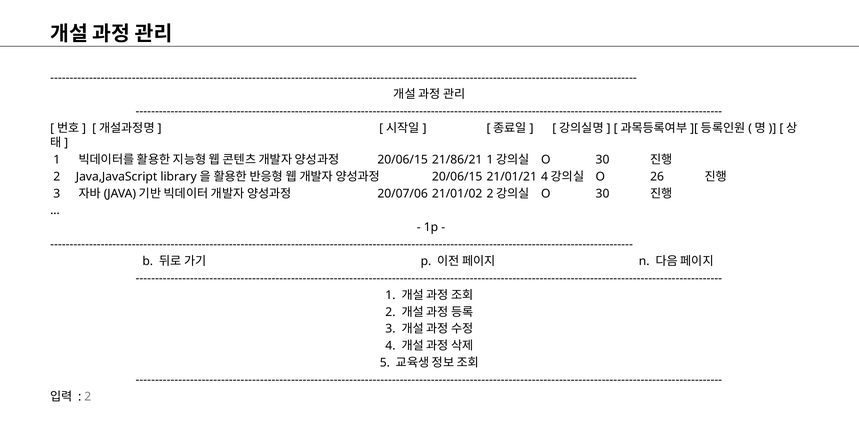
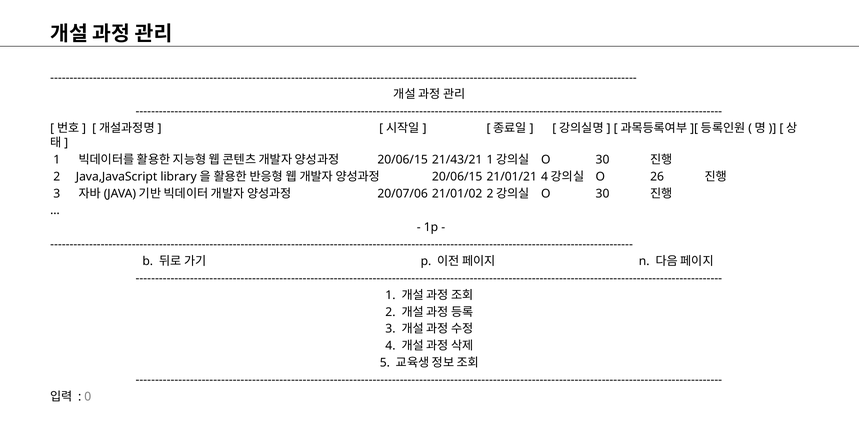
21/86/21: 21/86/21 -> 21/43/21
2 at (88, 397): 2 -> 0
